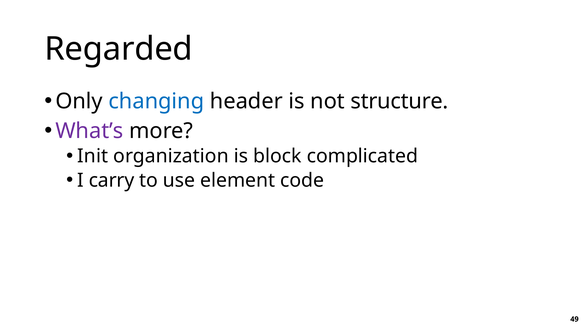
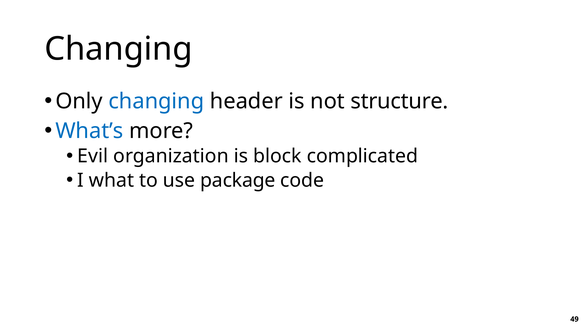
Regarded at (119, 49): Regarded -> Changing
What’s colour: purple -> blue
Init: Init -> Evil
carry: carry -> what
element: element -> package
